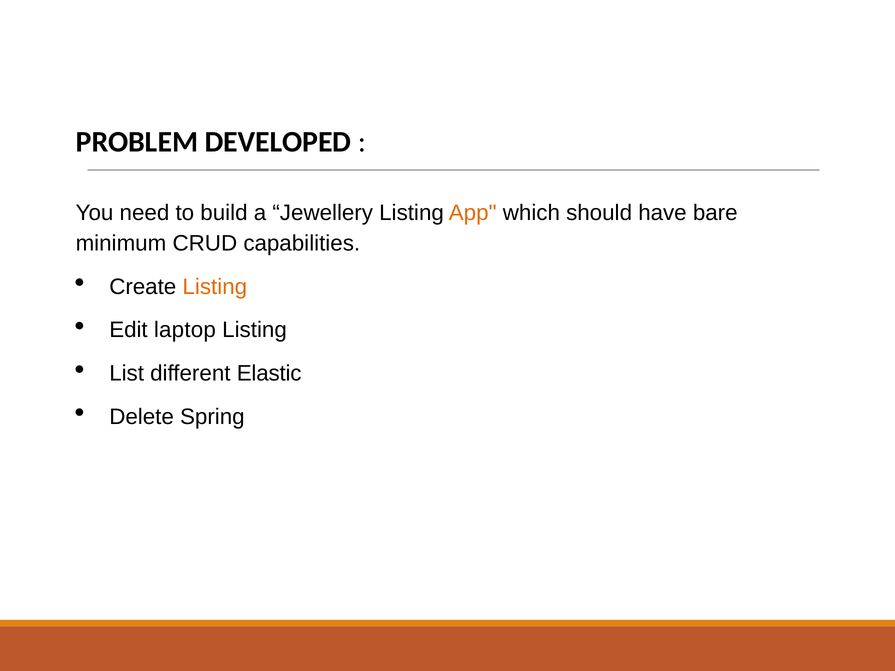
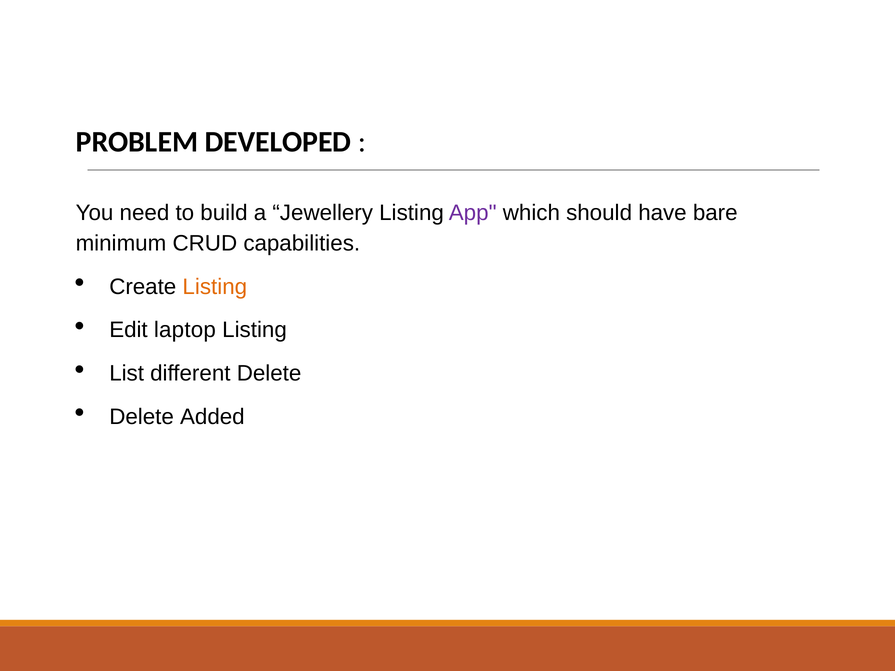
App colour: orange -> purple
different Elastic: Elastic -> Delete
Spring: Spring -> Added
